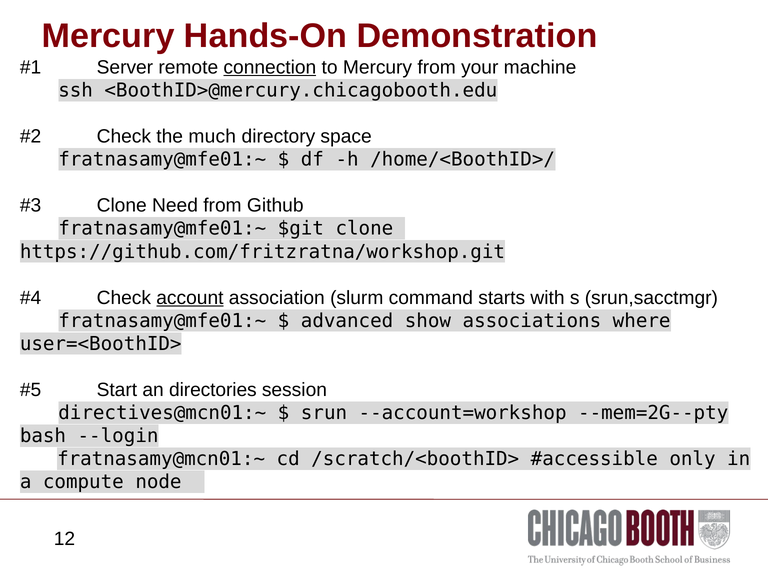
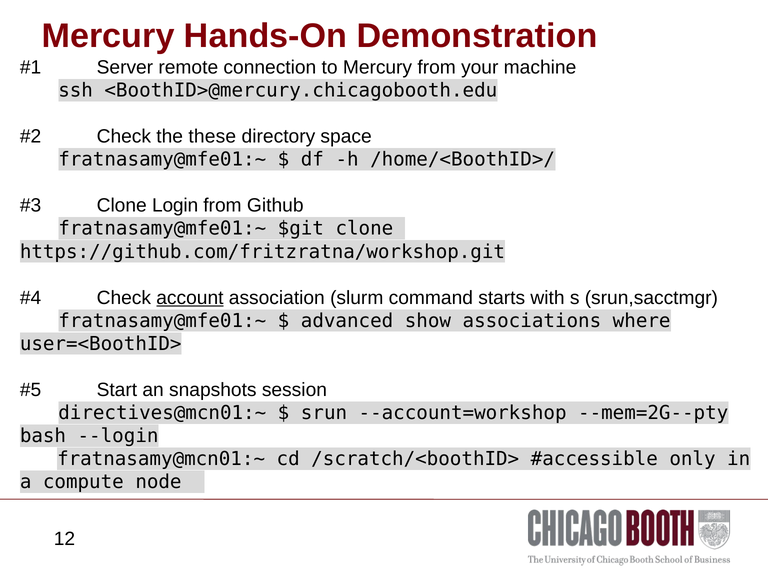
connection underline: present -> none
much: much -> these
Need: Need -> Login
directories: directories -> snapshots
